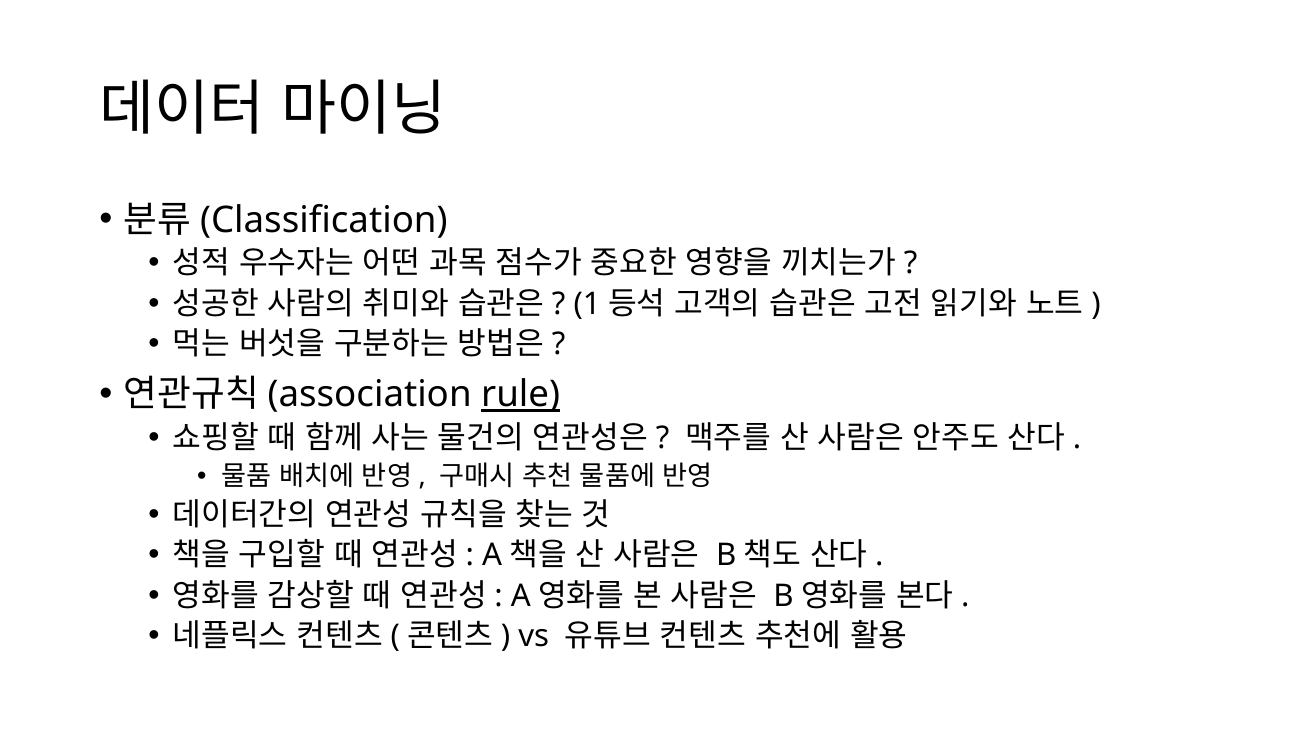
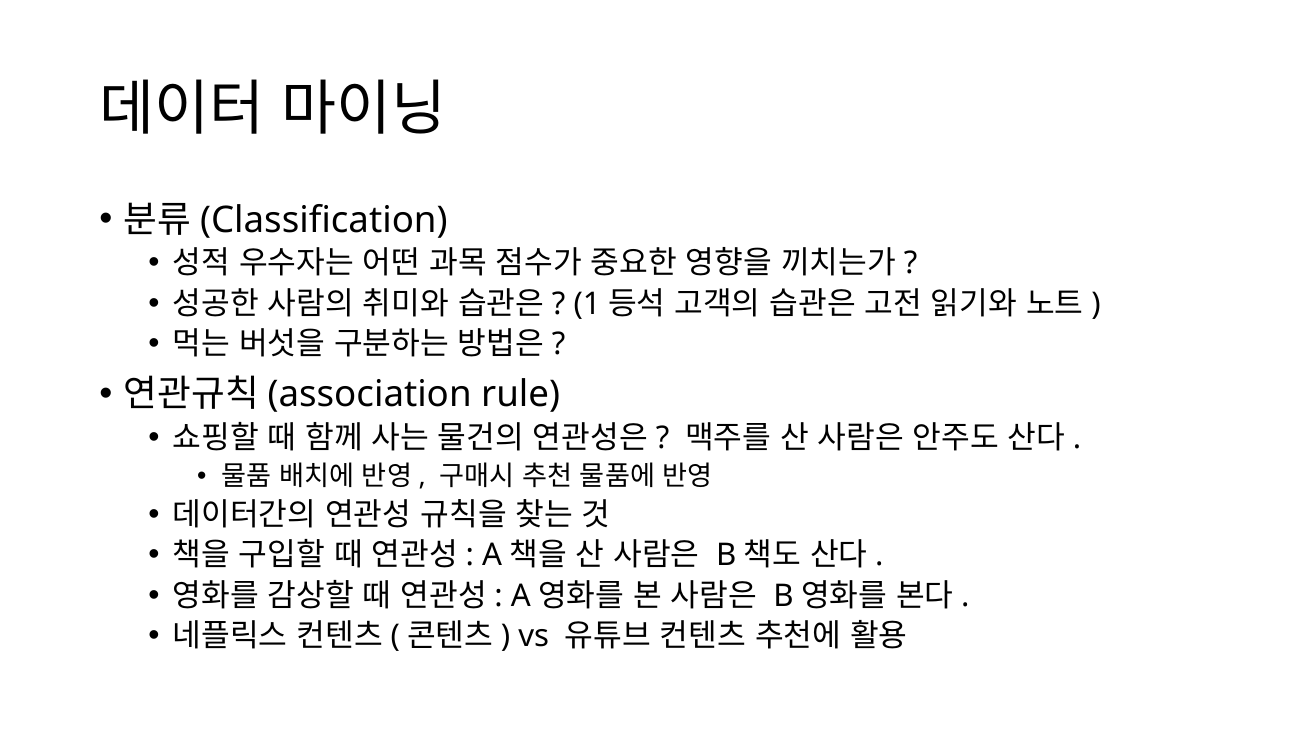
rule underline: present -> none
